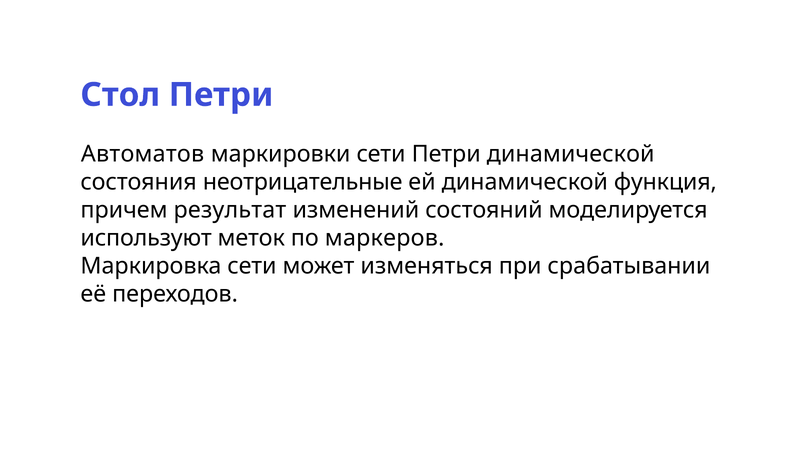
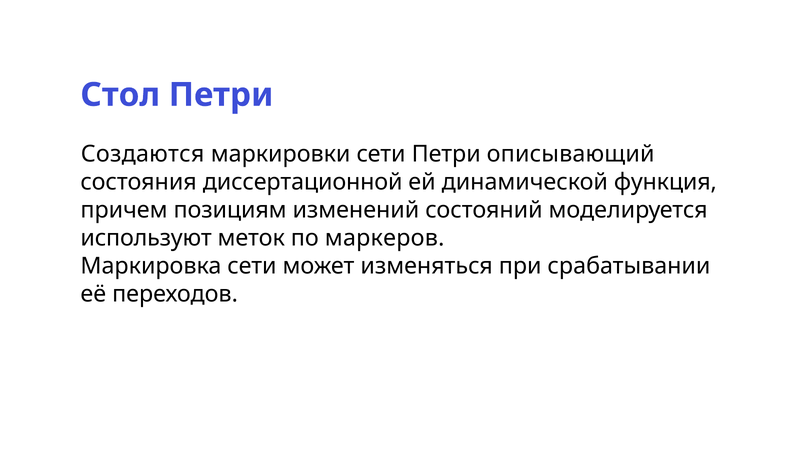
Автоматов: Автоматов -> Создаются
Петри динамической: динамической -> описывающий
неотрицательные: неотрицательные -> диссертационной
результат: результат -> позициям
